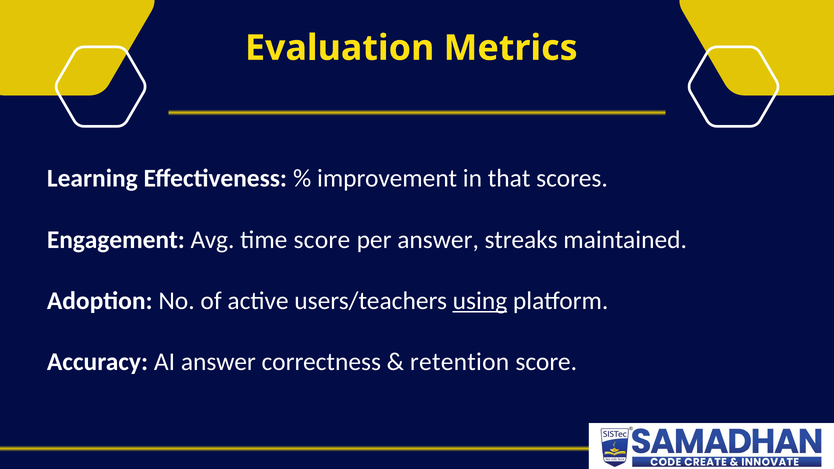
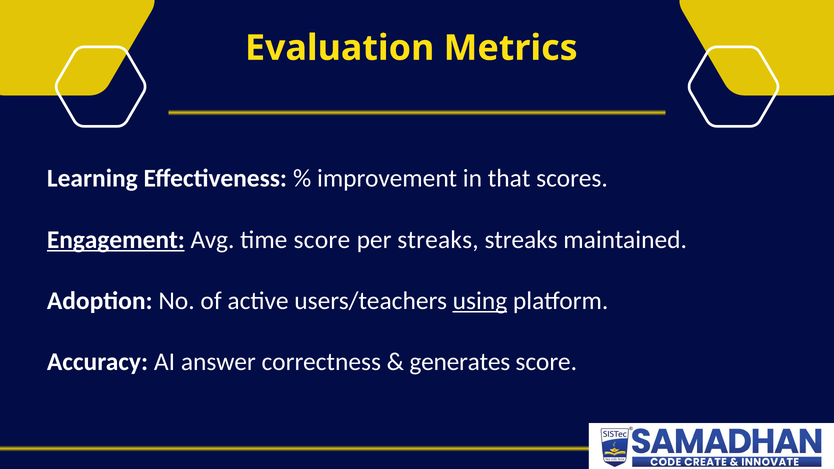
Engagement underline: none -> present
per answer: answer -> streaks
retention: retention -> generates
